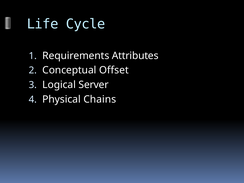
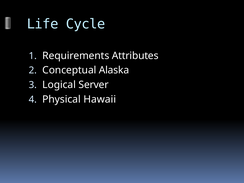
Offset: Offset -> Alaska
Chains: Chains -> Hawaii
